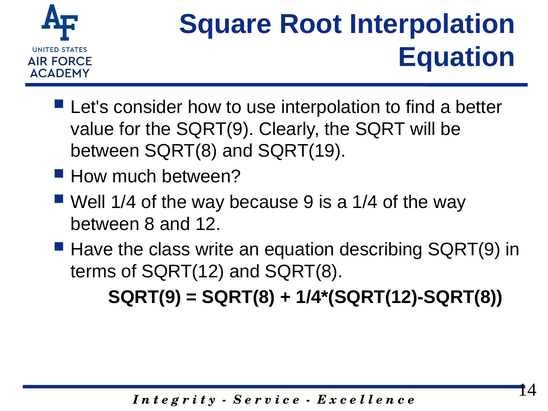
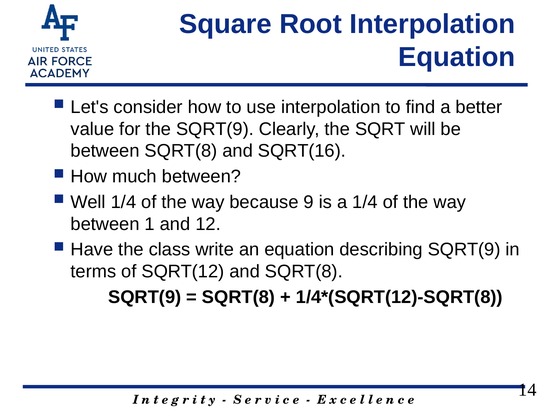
SQRT(19: SQRT(19 -> SQRT(16
8: 8 -> 1
